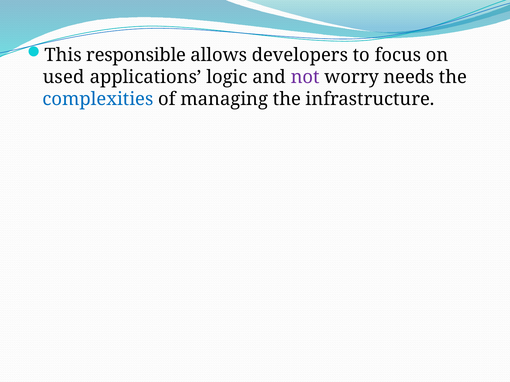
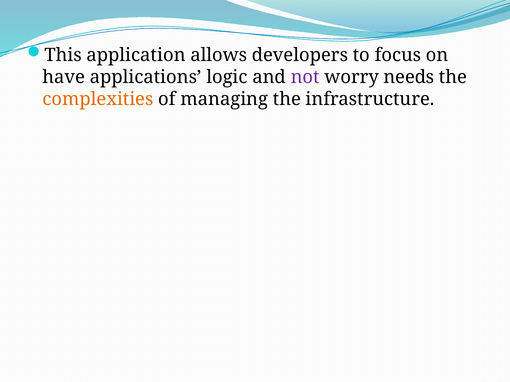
responsible: responsible -> application
used: used -> have
complexities colour: blue -> orange
